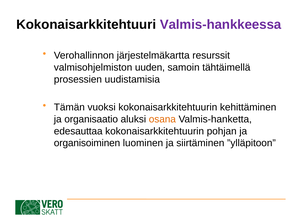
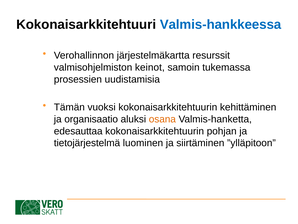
Valmis-hankkeessa colour: purple -> blue
uuden: uuden -> keinot
tähtäimellä: tähtäimellä -> tukemassa
organisoiminen: organisoiminen -> tietojärjestelmä
